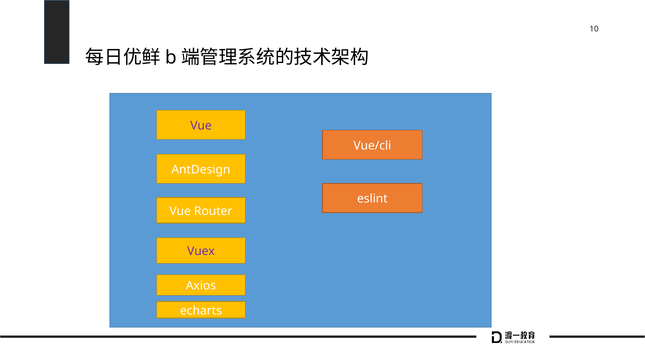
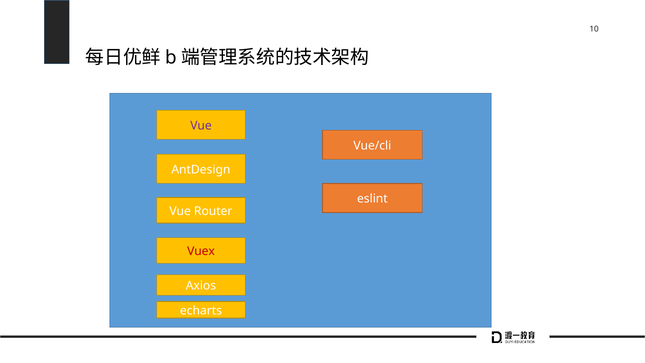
Vuex colour: purple -> red
